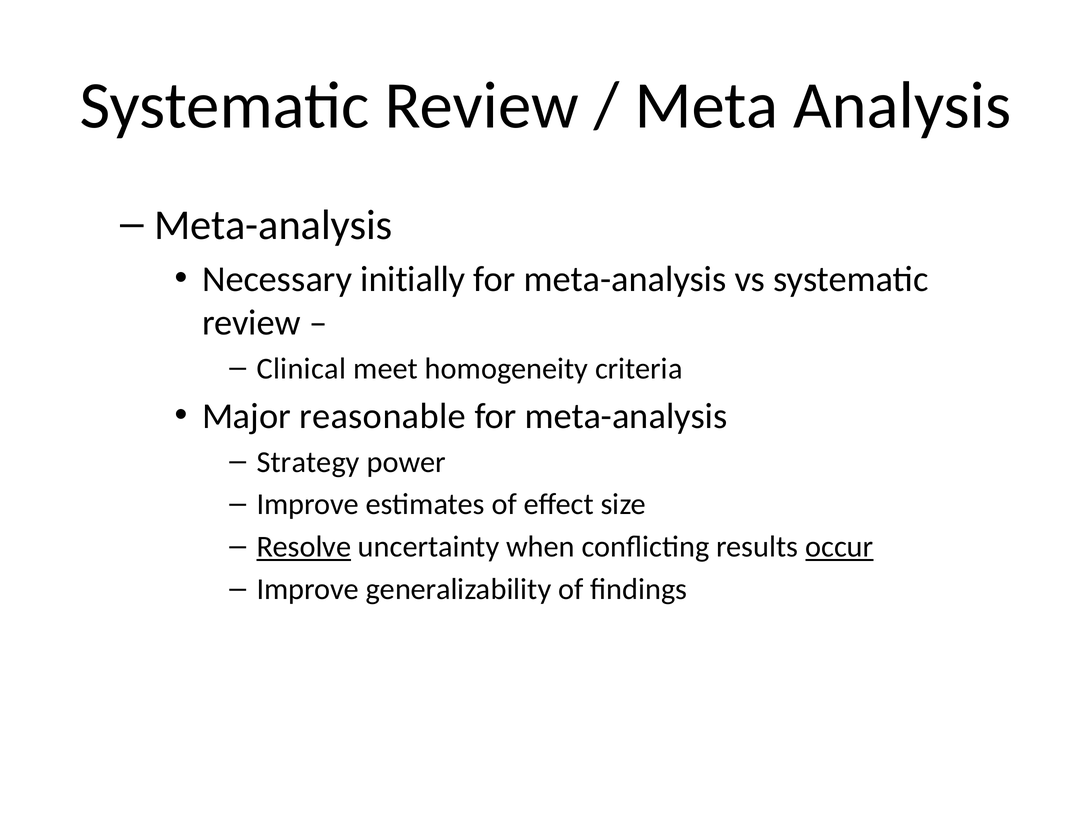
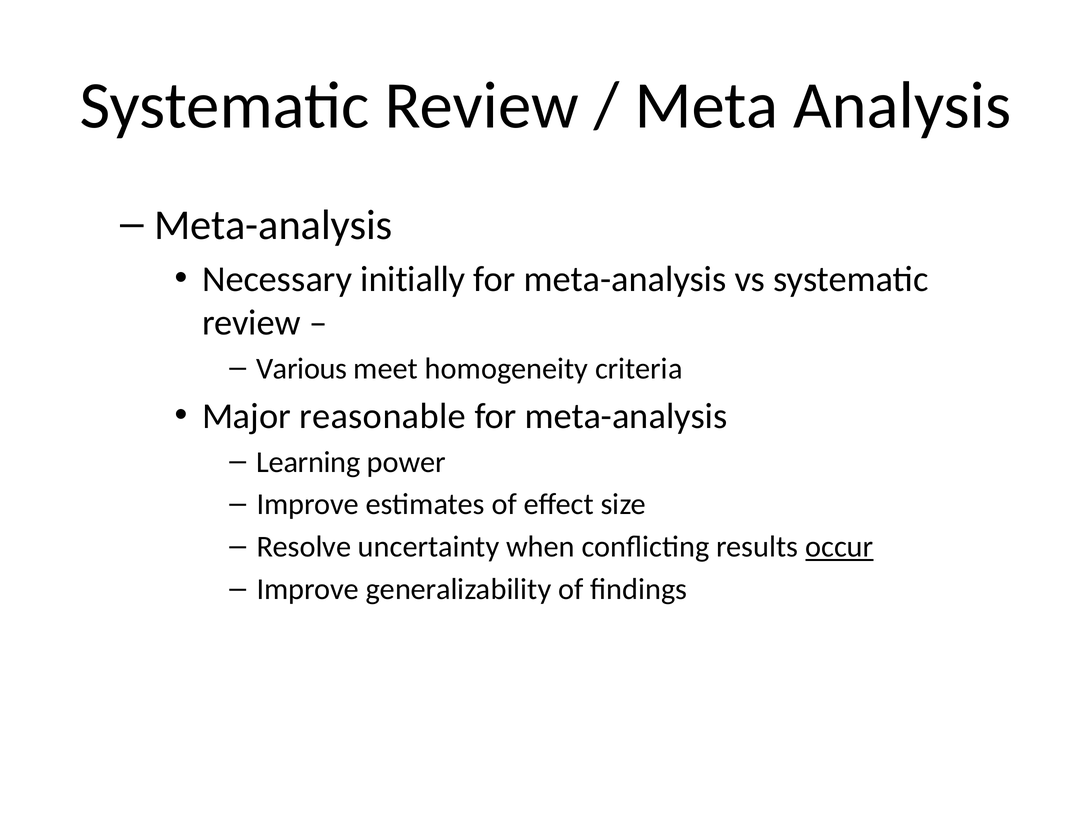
Clinical: Clinical -> Various
Strategy: Strategy -> Learning
Resolve underline: present -> none
